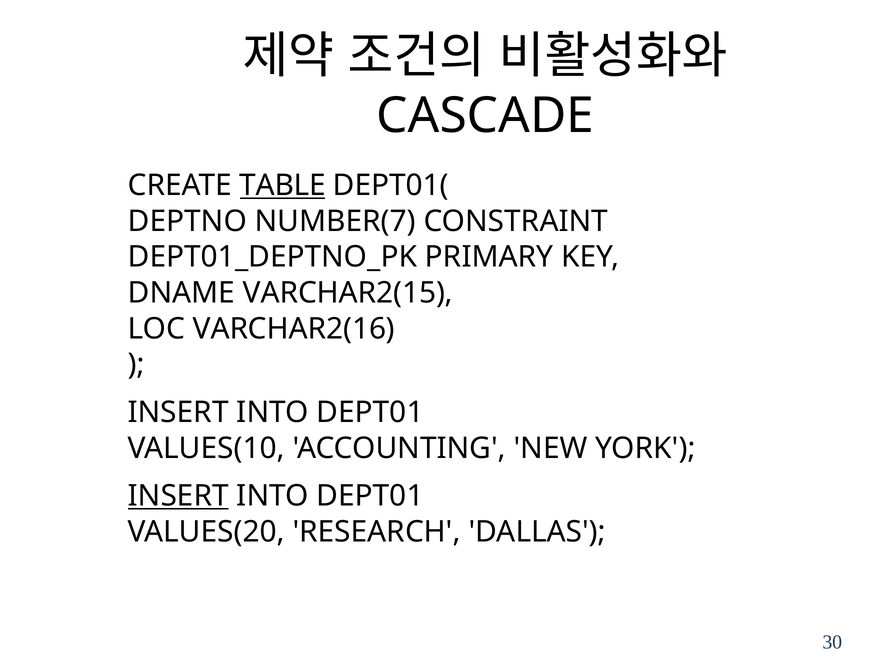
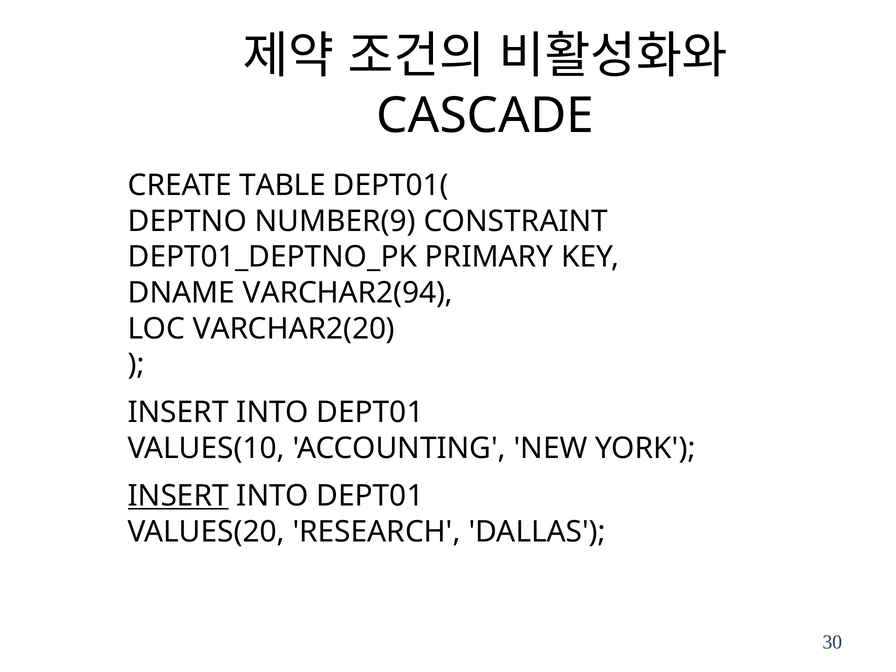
TABLE underline: present -> none
NUMBER(7: NUMBER(7 -> NUMBER(9
VARCHAR2(15: VARCHAR2(15 -> VARCHAR2(94
VARCHAR2(16: VARCHAR2(16 -> VARCHAR2(20
